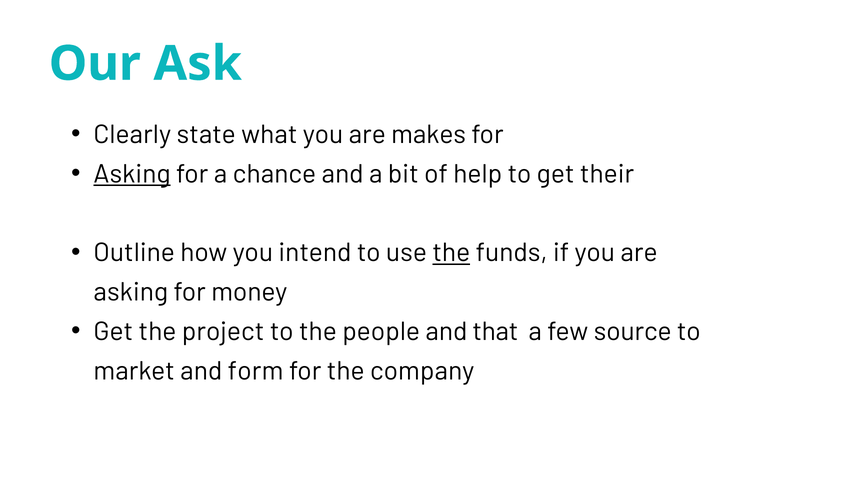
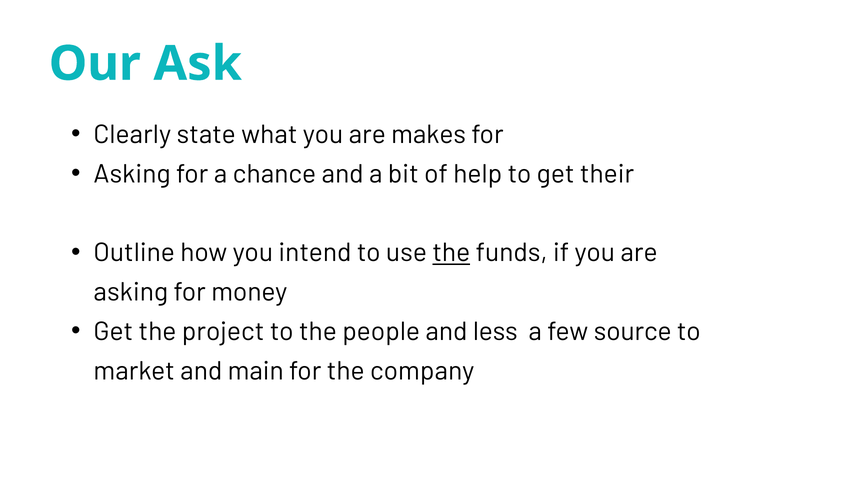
Asking at (132, 174) underline: present -> none
that: that -> less
form: form -> main
